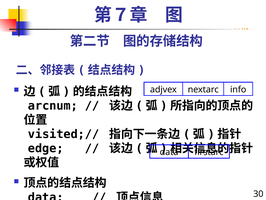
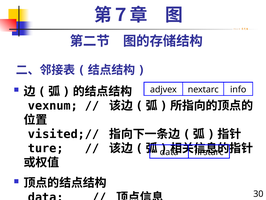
arcnum: arcnum -> vexnum
edge: edge -> ture
